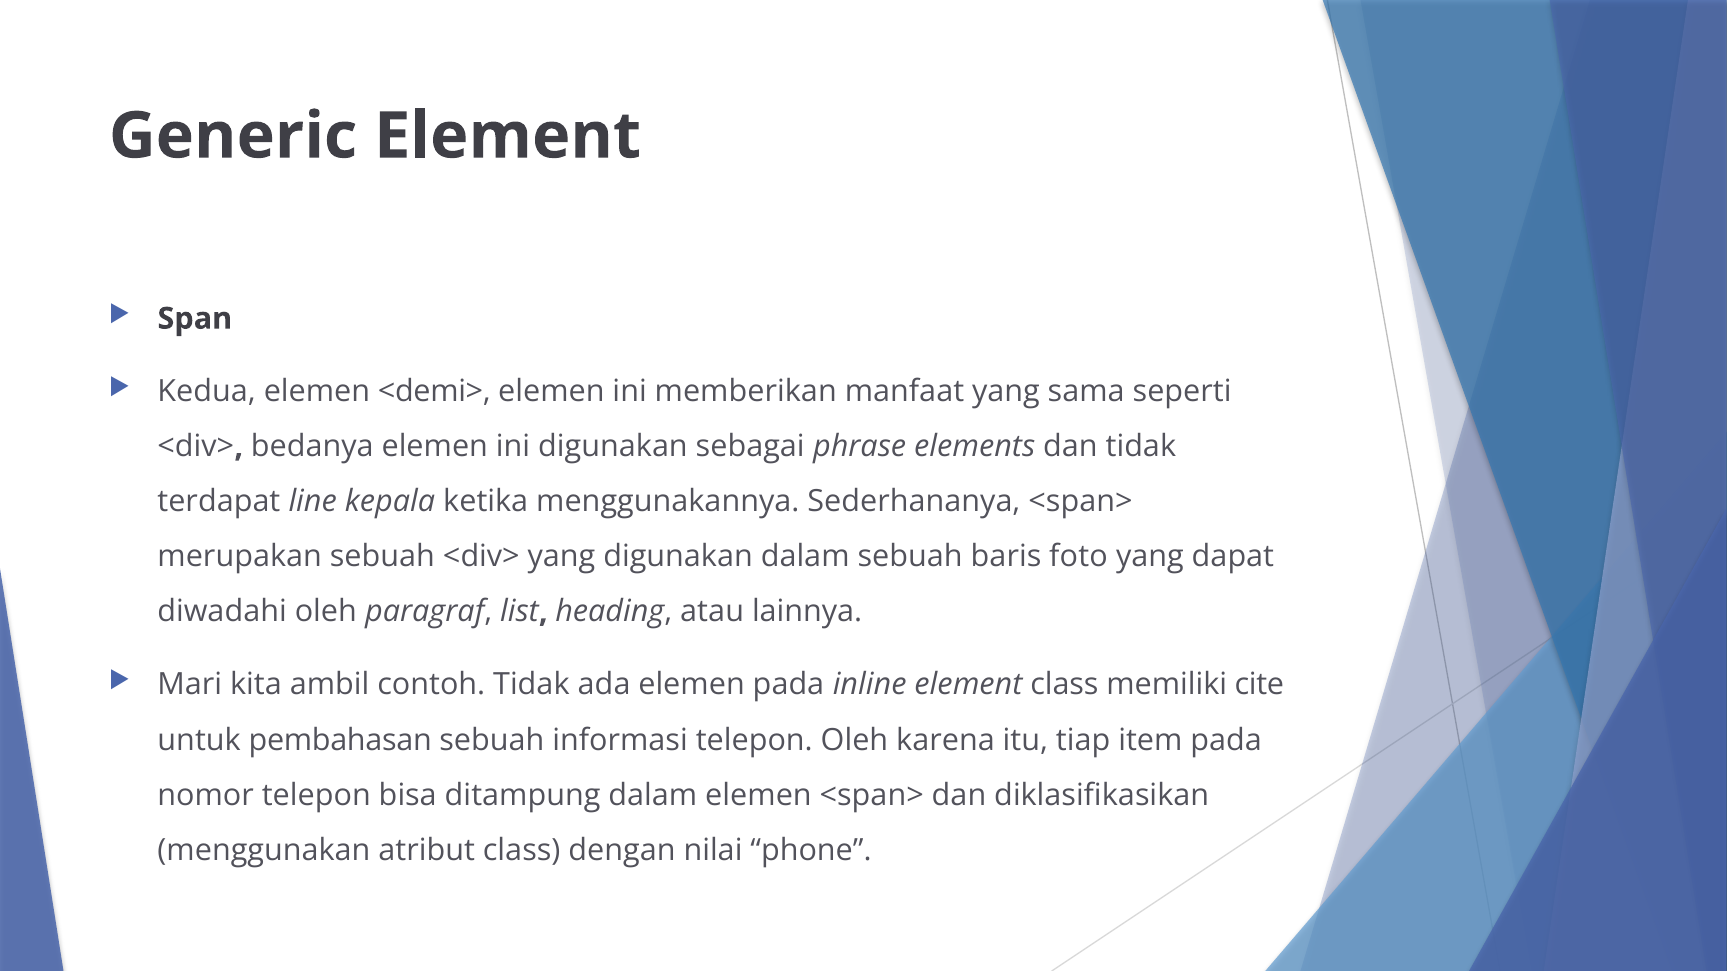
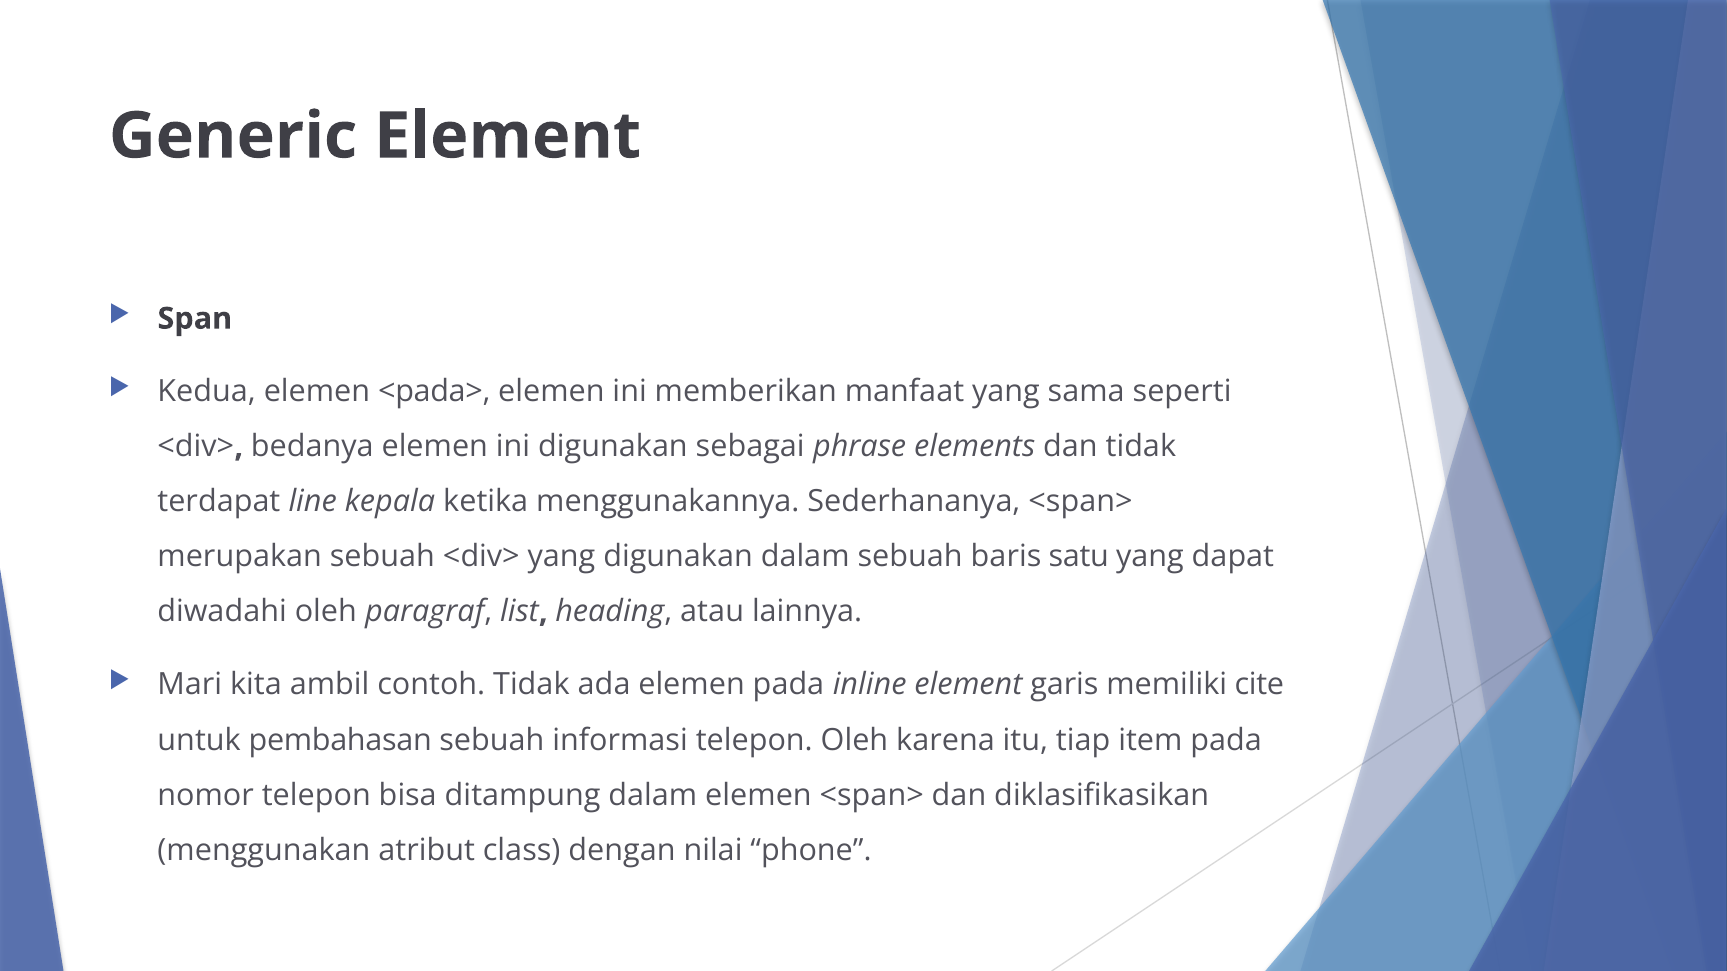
<demi>: <demi> -> <pada>
foto: foto -> satu
element class: class -> garis
